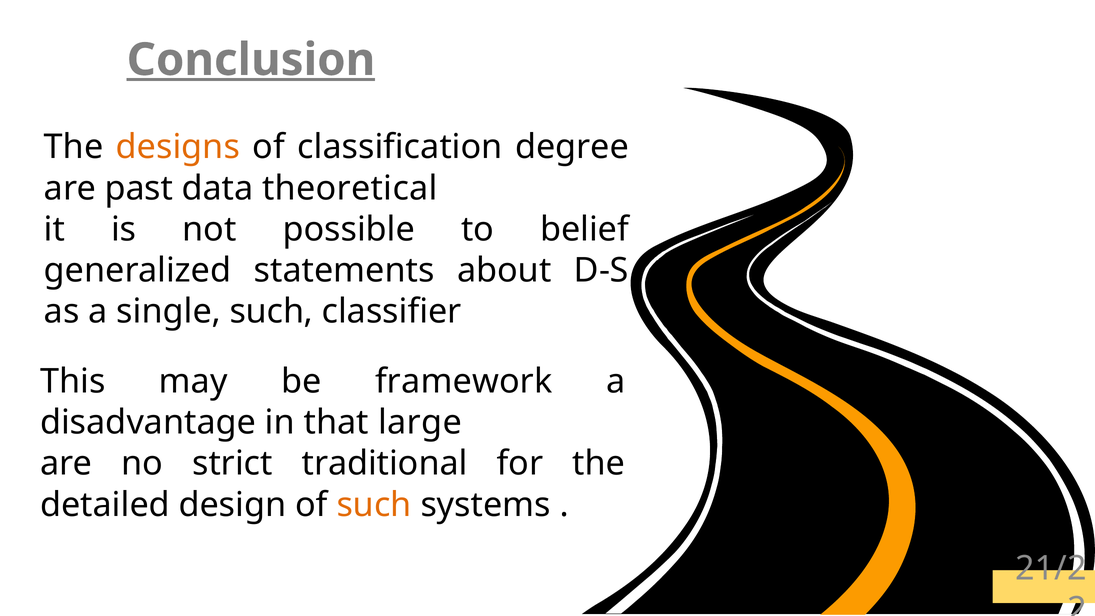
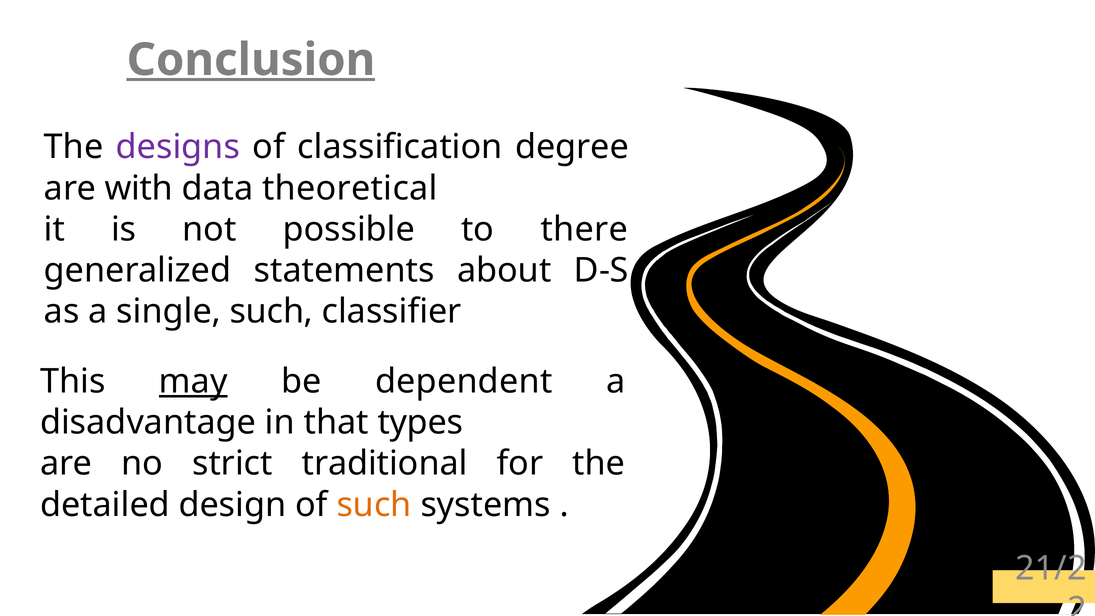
designs colour: orange -> purple
past: past -> with
belief: belief -> there
may underline: none -> present
framework: framework -> dependent
large: large -> types
